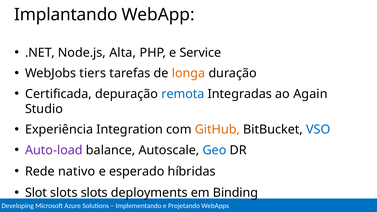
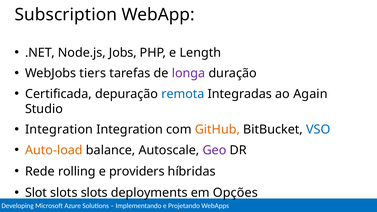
Implantando: Implantando -> Subscription
Alta: Alta -> Jobs
Service: Service -> Length
longa colour: orange -> purple
Experiência at (59, 130): Experiência -> Integration
Auto-load colour: purple -> orange
Geo colour: blue -> purple
nativo: nativo -> rolling
esperado: esperado -> providers
Binding: Binding -> Opções
